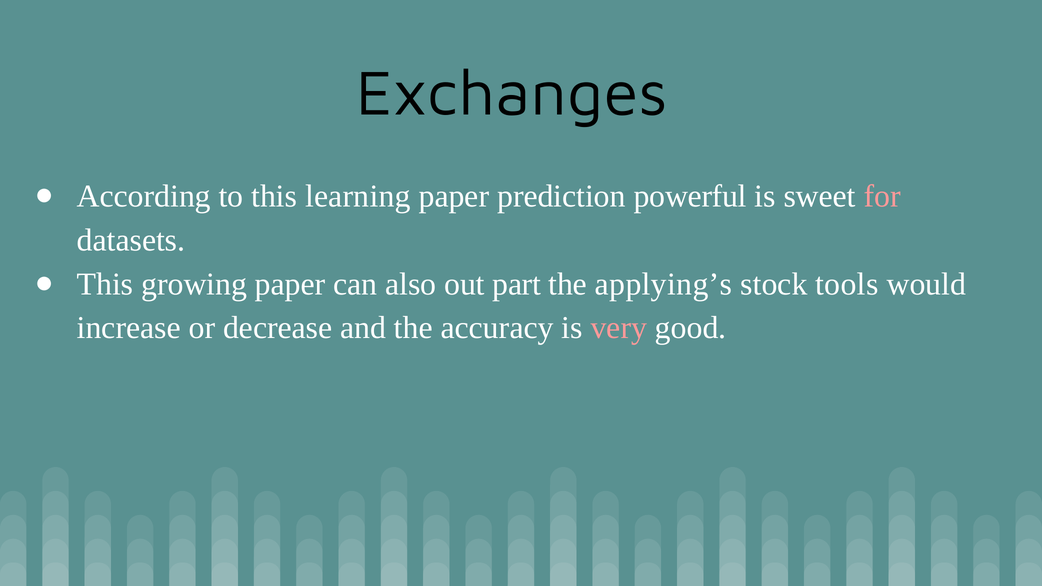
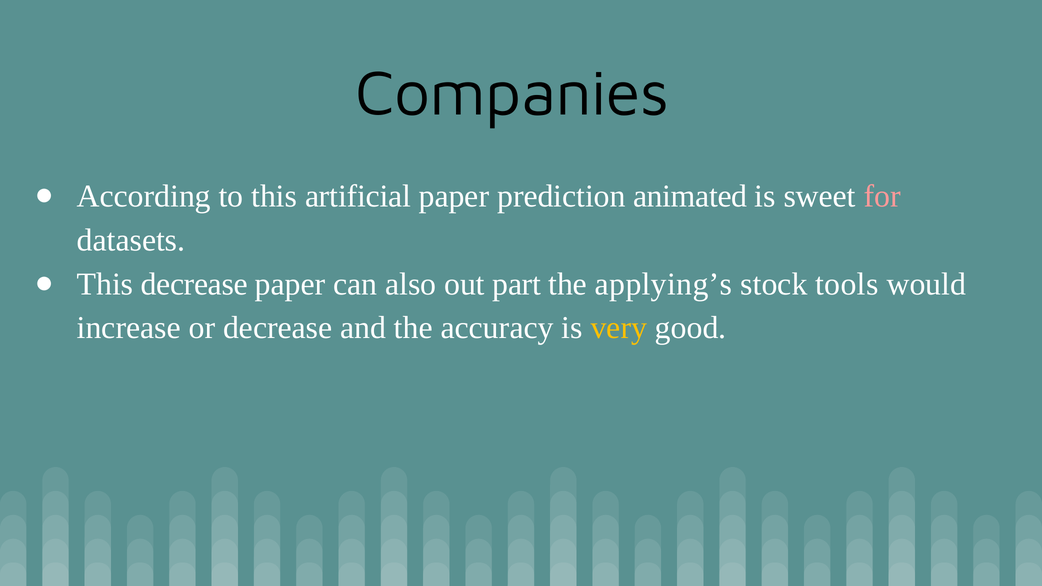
Exchanges: Exchanges -> Companies
learning: learning -> artificial
powerful: powerful -> animated
This growing: growing -> decrease
very colour: pink -> yellow
